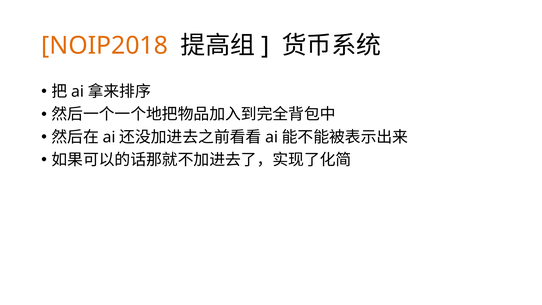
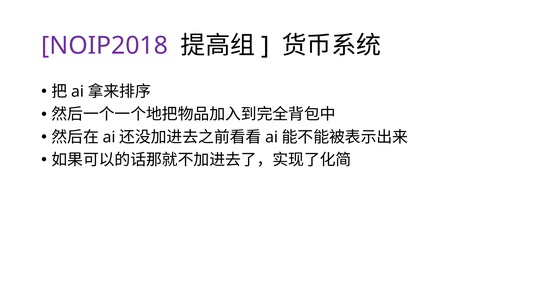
NOIP2018 colour: orange -> purple
